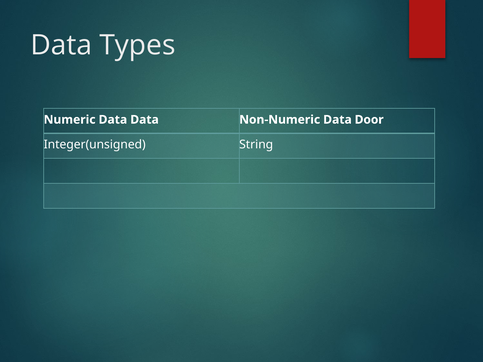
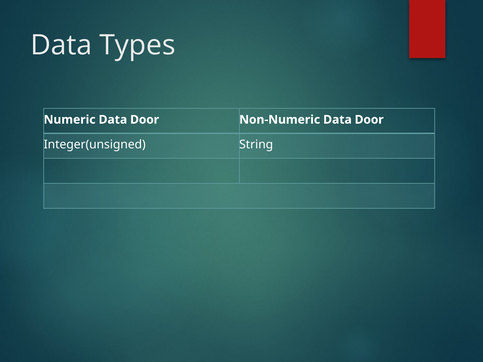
Numeric Data Data: Data -> Door
